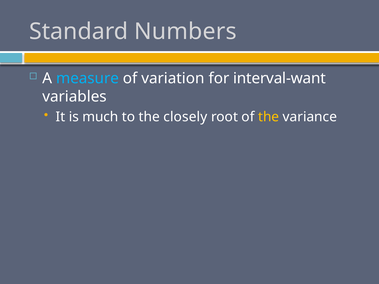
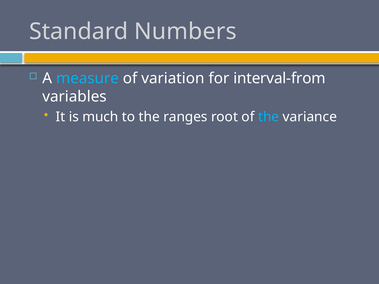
interval-want: interval-want -> interval-from
closely: closely -> ranges
the at (269, 117) colour: yellow -> light blue
